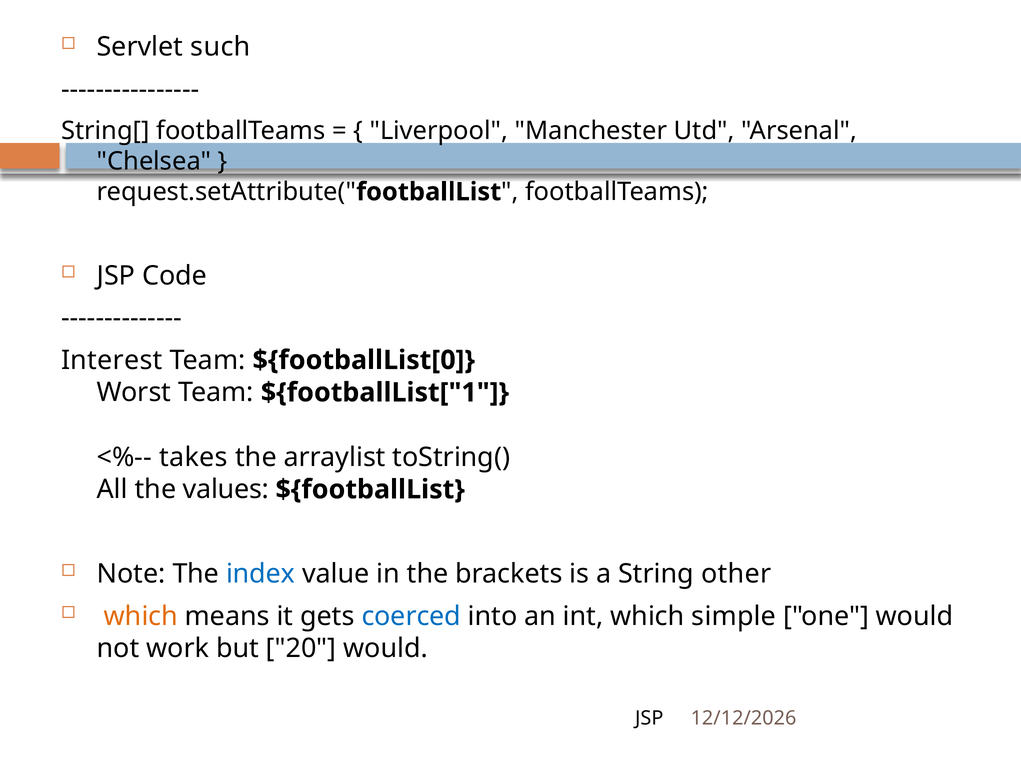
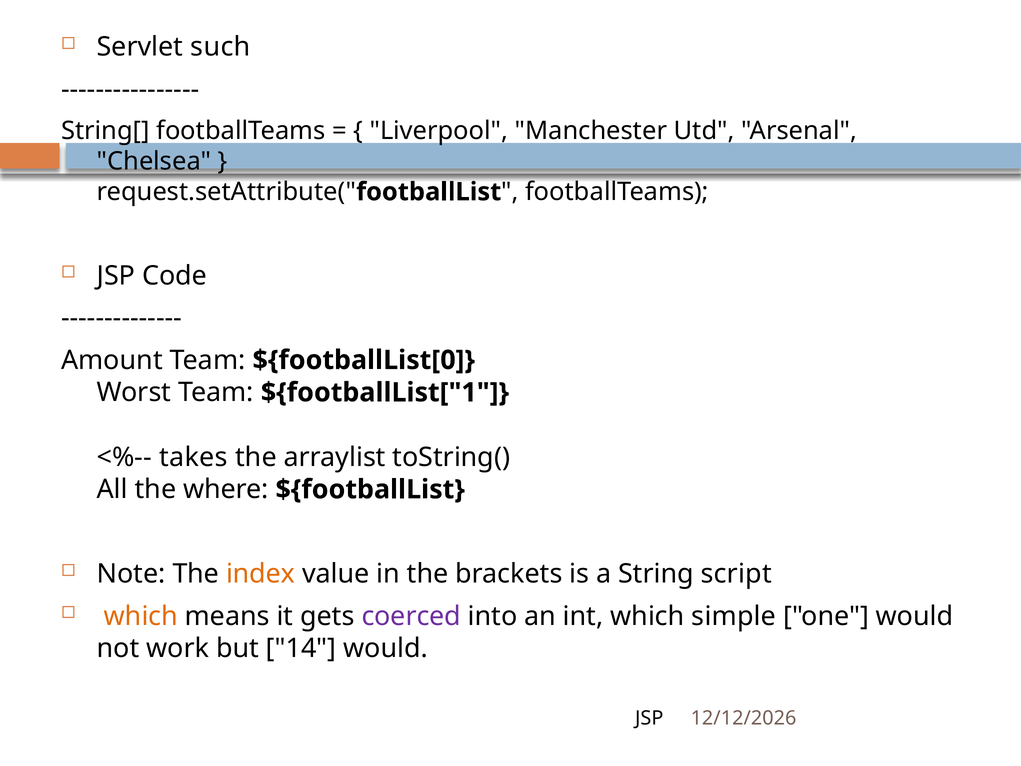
Interest: Interest -> Amount
values: values -> where
index colour: blue -> orange
other: other -> script
coerced colour: blue -> purple
20: 20 -> 14
